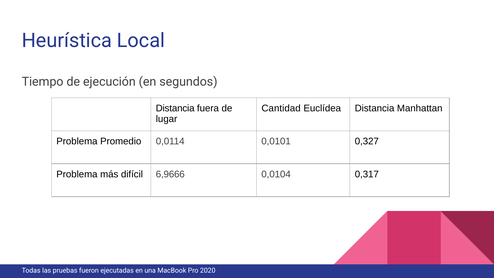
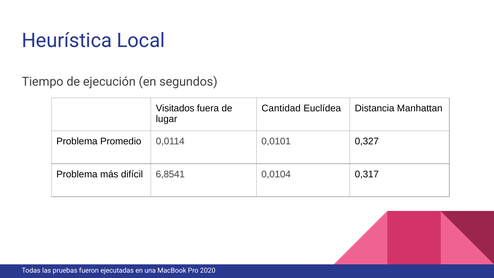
Distancia at (175, 108): Distancia -> Visitados
6,9666: 6,9666 -> 6,8541
